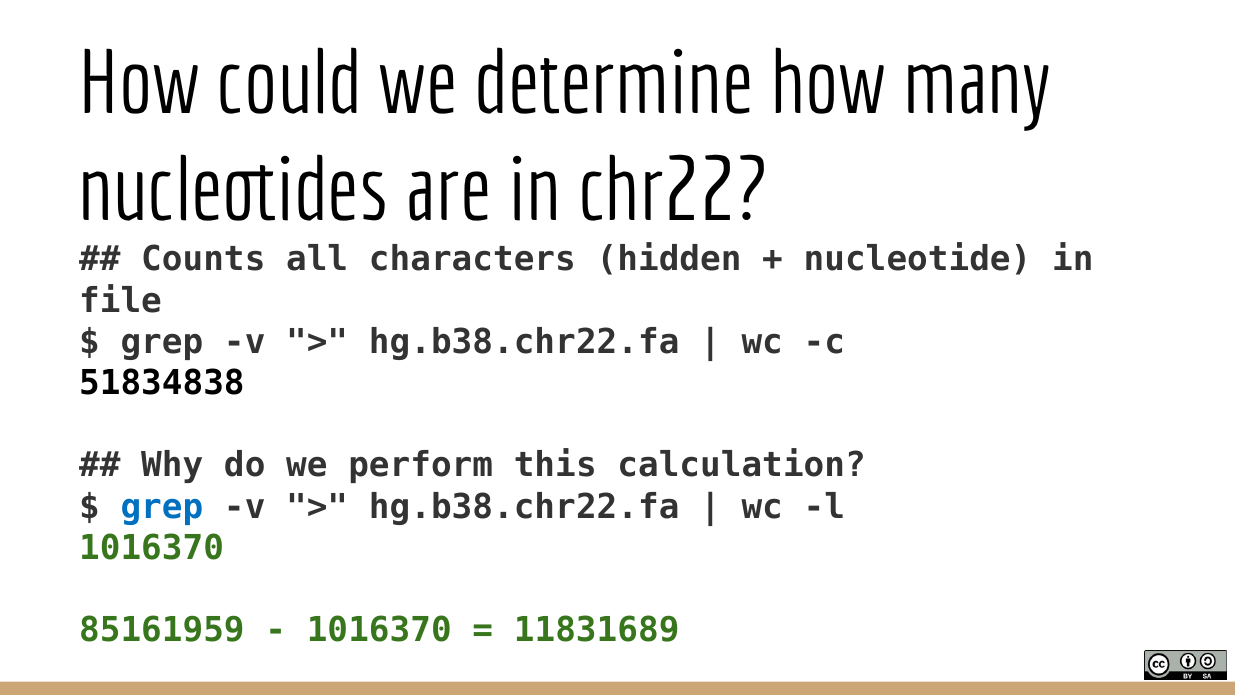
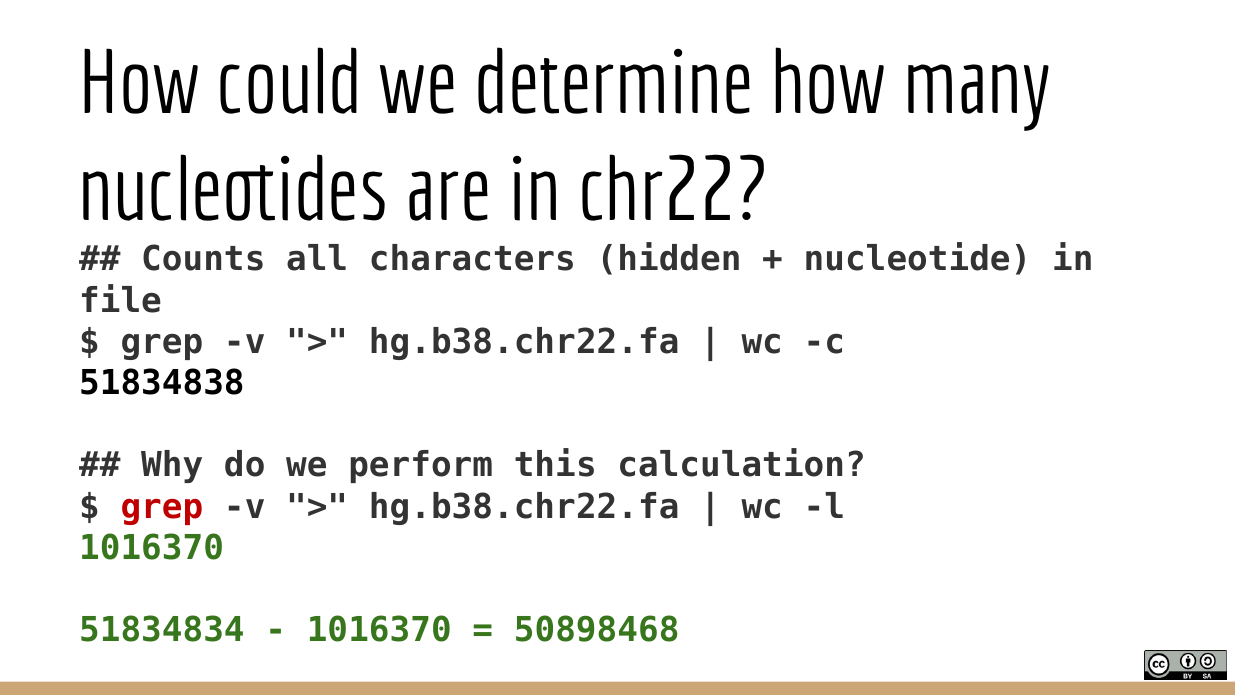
grep at (162, 506) colour: blue -> red
85161959: 85161959 -> 51834834
11831689: 11831689 -> 50898468
